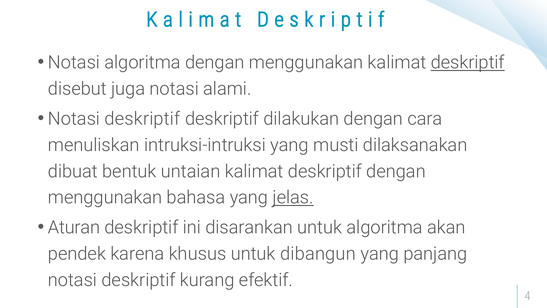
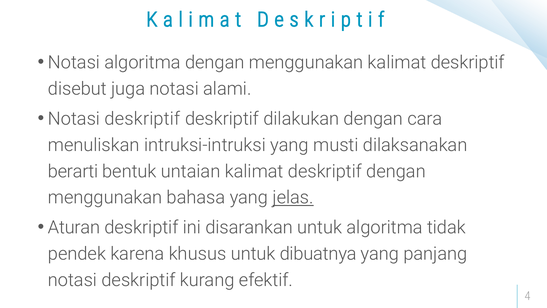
deskriptif at (468, 62) underline: present -> none
dibuat: dibuat -> berarti
akan: akan -> tidak
dibangun: dibangun -> dibuatnya
